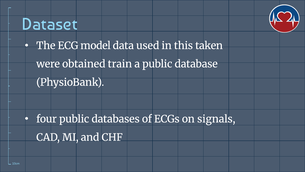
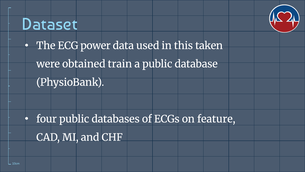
model: model -> power
signals: signals -> feature
